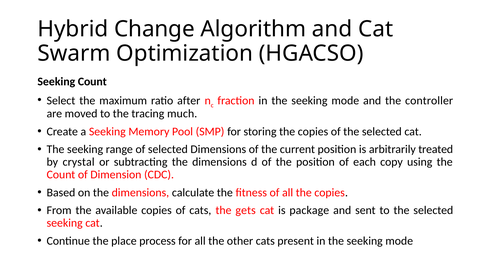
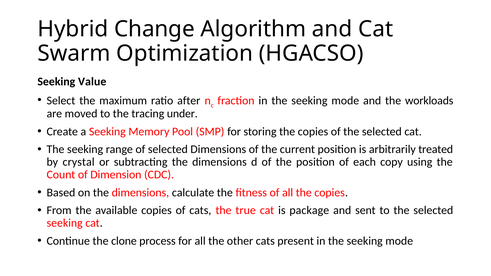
Seeking Count: Count -> Value
controller: controller -> workloads
much: much -> under
gets: gets -> true
place: place -> clone
